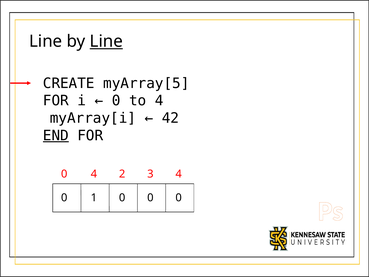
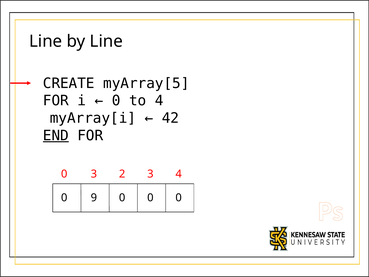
Line at (106, 41) underline: present -> none
0 4: 4 -> 3
1: 1 -> 9
